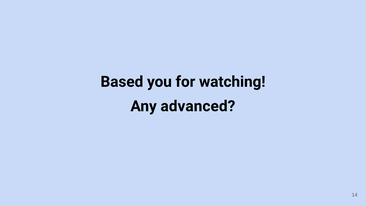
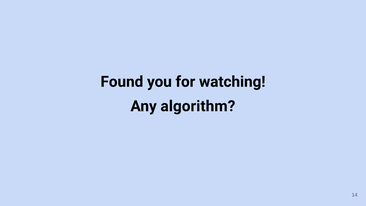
Based: Based -> Found
advanced: advanced -> algorithm
